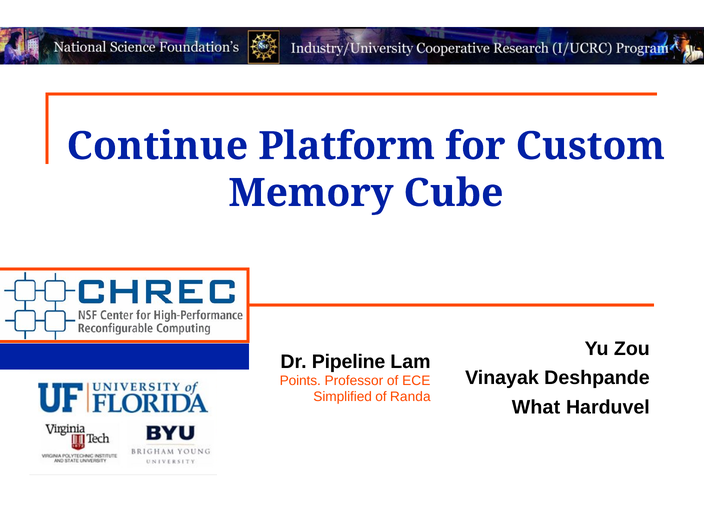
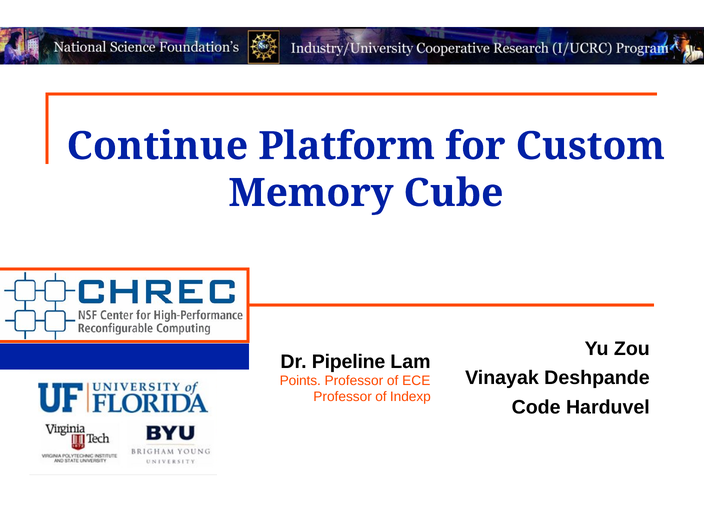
Simplified at (343, 397): Simplified -> Professor
Randa: Randa -> Indexp
What: What -> Code
